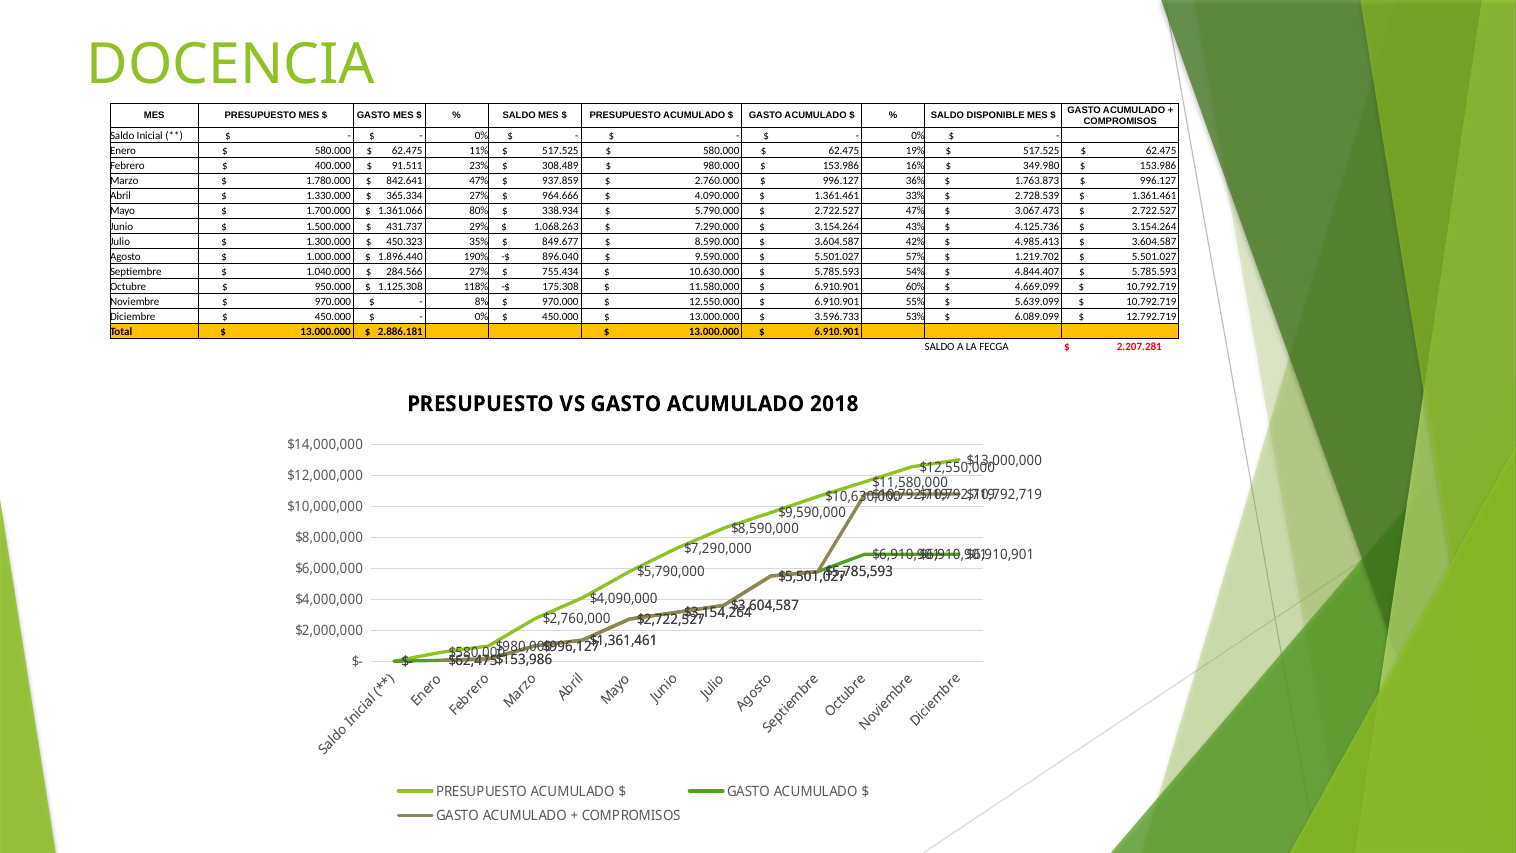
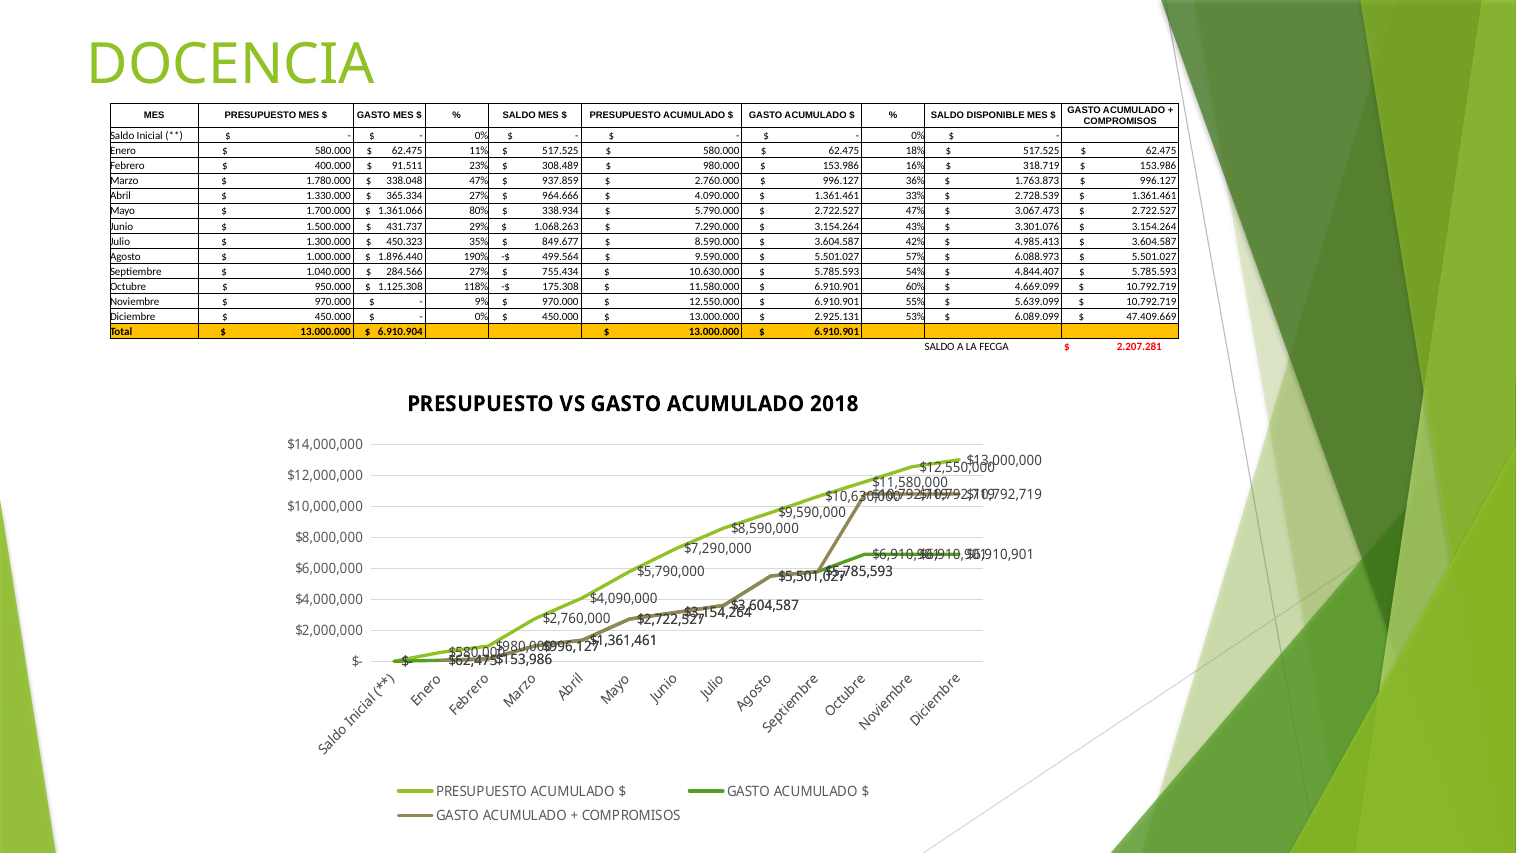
19%: 19% -> 18%
349.980: 349.980 -> 318.719
842.641: 842.641 -> 338.048
4.125.736: 4.125.736 -> 3.301.076
896.040: 896.040 -> 499.564
1.219.702: 1.219.702 -> 6.088.973
8%: 8% -> 9%
3.596.733: 3.596.733 -> 2.925.131
12.792.719: 12.792.719 -> 47.409.669
2.886.181: 2.886.181 -> 6.910.904
